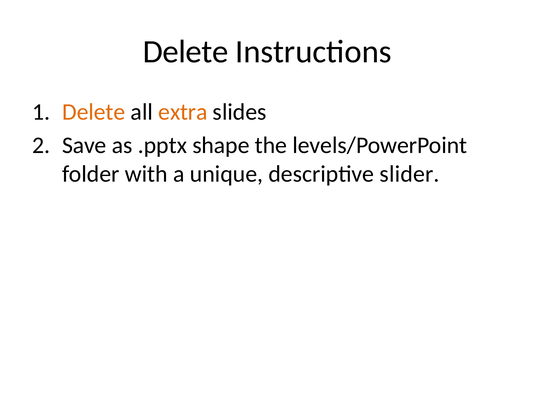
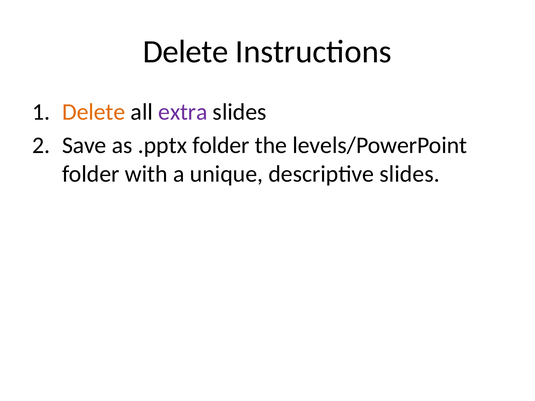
extra colour: orange -> purple
.pptx shape: shape -> folder
descriptive slider: slider -> slides
